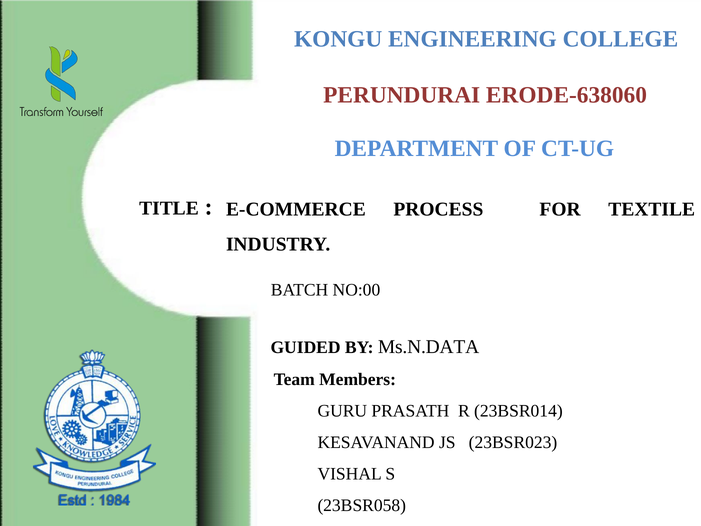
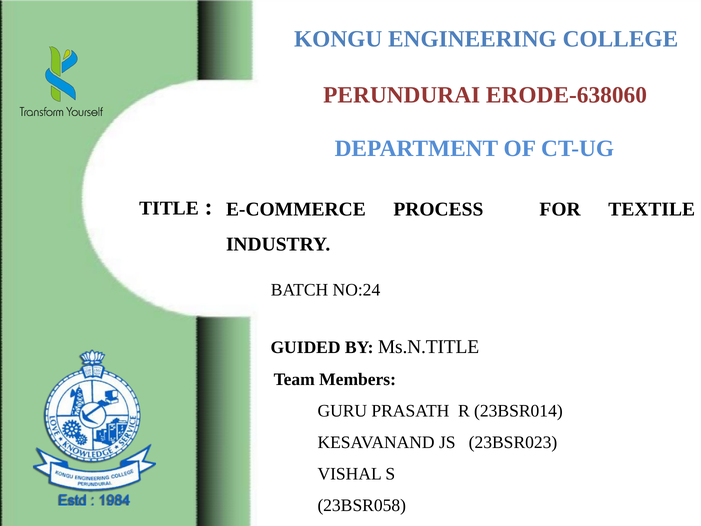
NO:00: NO:00 -> NO:24
Ms.N.DATA: Ms.N.DATA -> Ms.N.TITLE
